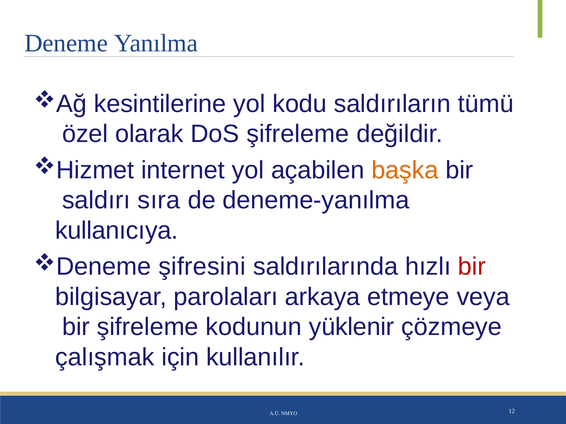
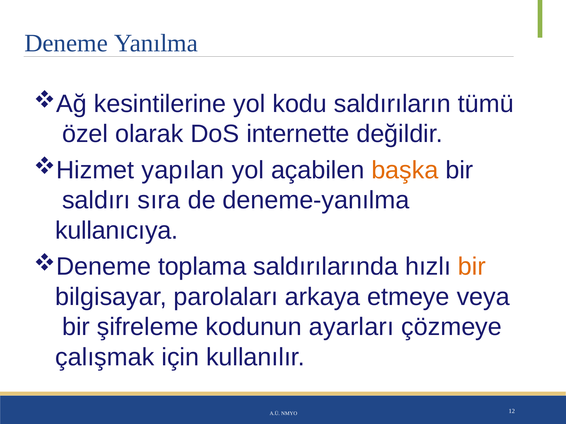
DoS şifreleme: şifreleme -> internette
internet: internet -> yapılan
şifresini: şifresini -> toplama
bir at (472, 267) colour: red -> orange
yüklenir: yüklenir -> ayarları
